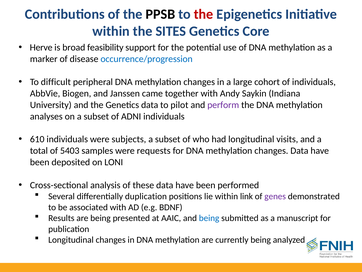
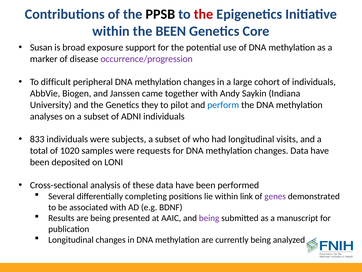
the SITES: SITES -> BEEN
Herve: Herve -> Susan
feasibility: feasibility -> exposure
occurrence/progression colour: blue -> purple
Genetics data: data -> they
perform colour: purple -> blue
610: 610 -> 833
5403: 5403 -> 1020
duplication: duplication -> completing
being at (209, 218) colour: blue -> purple
